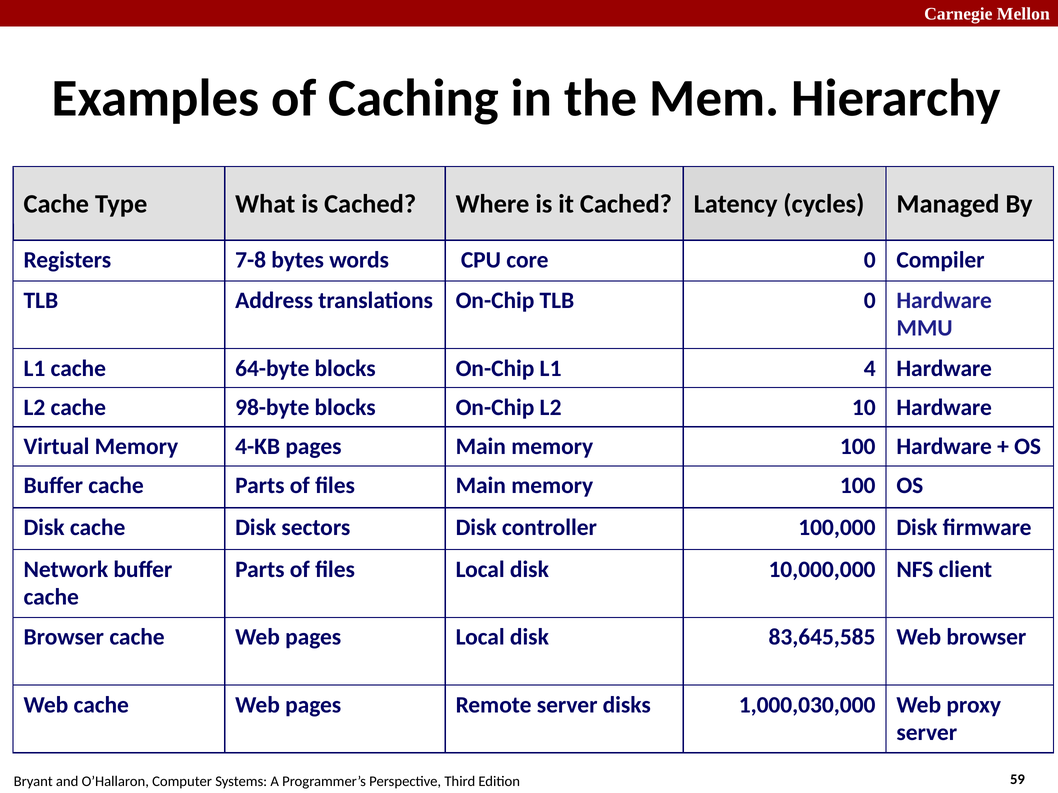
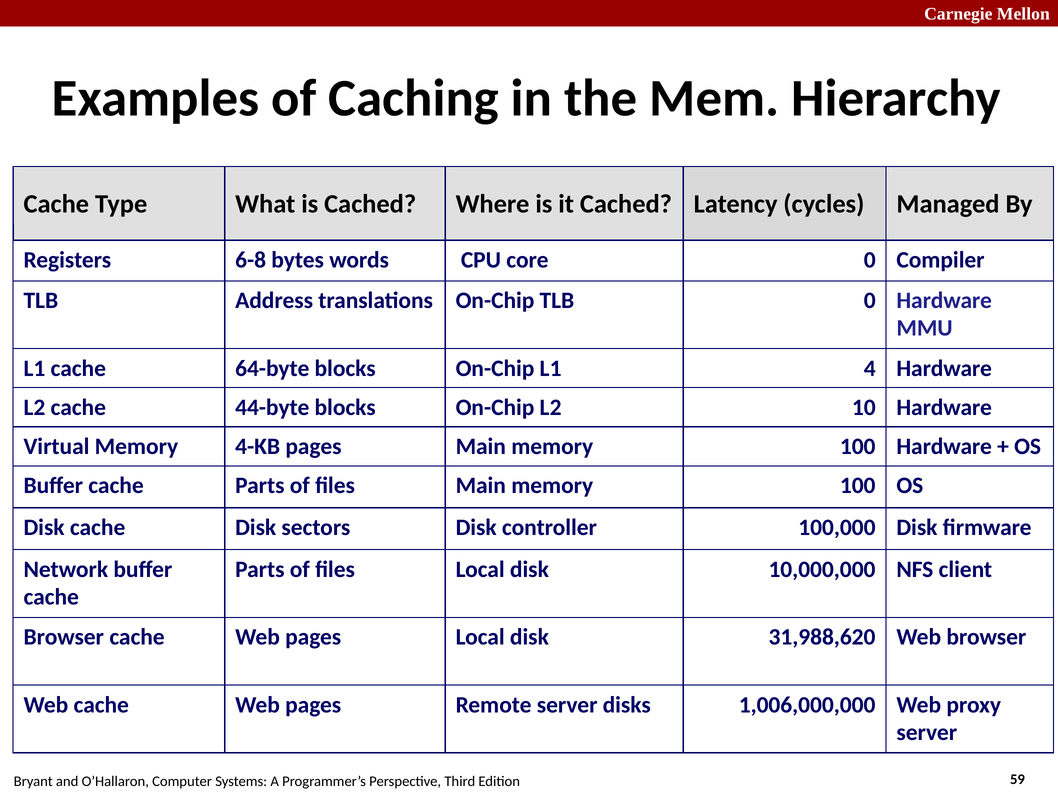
7-8: 7-8 -> 6-8
98-byte: 98-byte -> 44-byte
83,645,585: 83,645,585 -> 31,988,620
1,000,030,000: 1,000,030,000 -> 1,006,000,000
